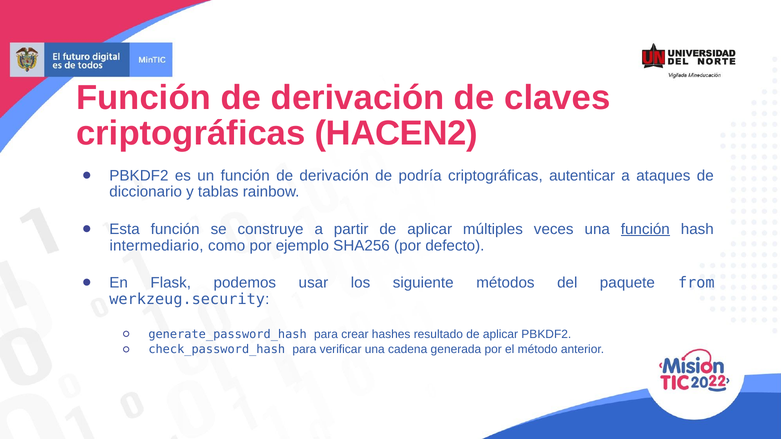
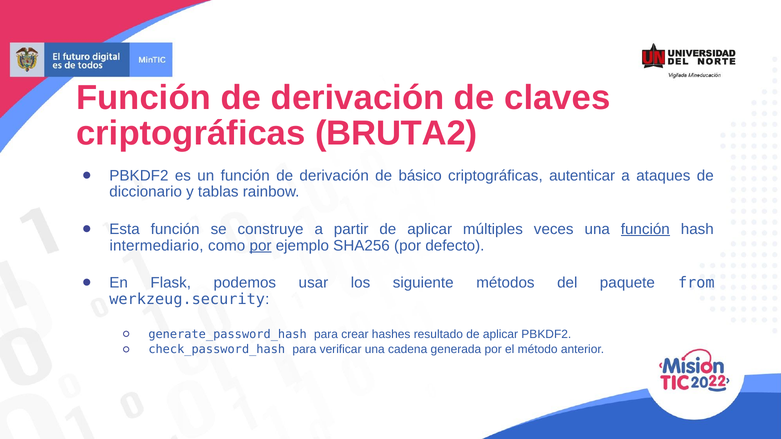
HACEN2: HACEN2 -> BRUTA2
podría: podría -> básico
por at (261, 246) underline: none -> present
